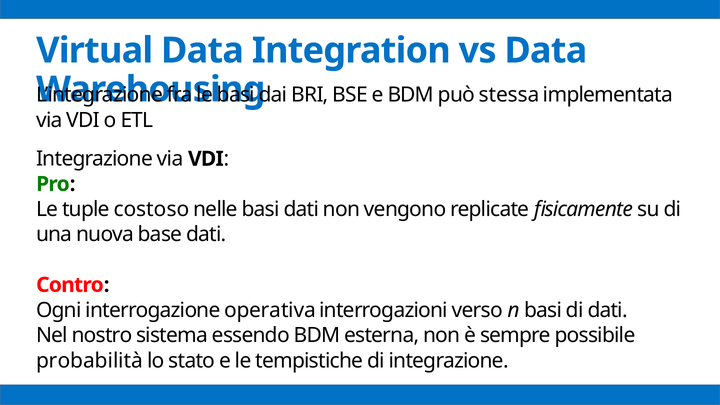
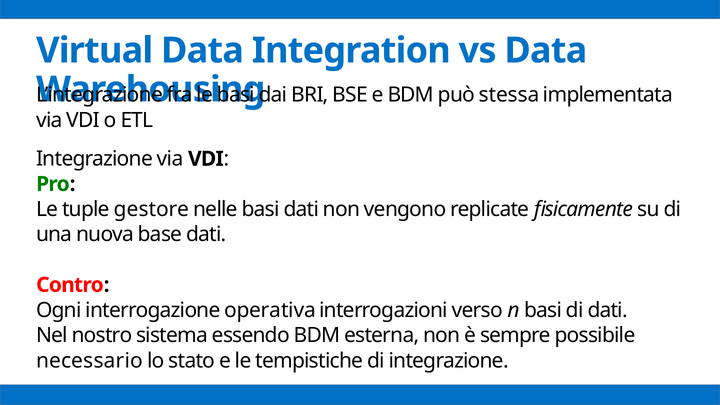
costoso: costoso -> gestore
probabilità: probabilità -> necessario
